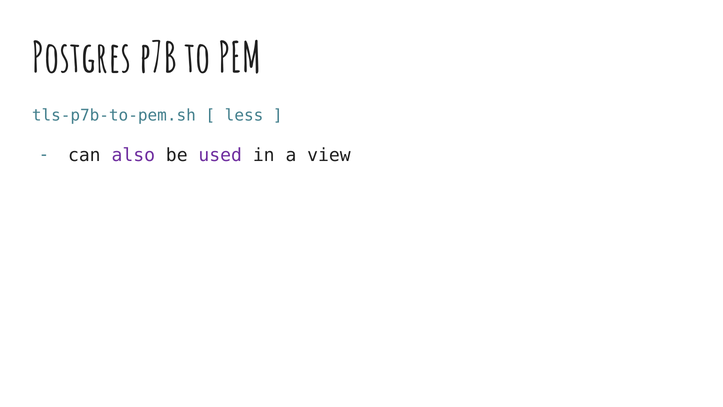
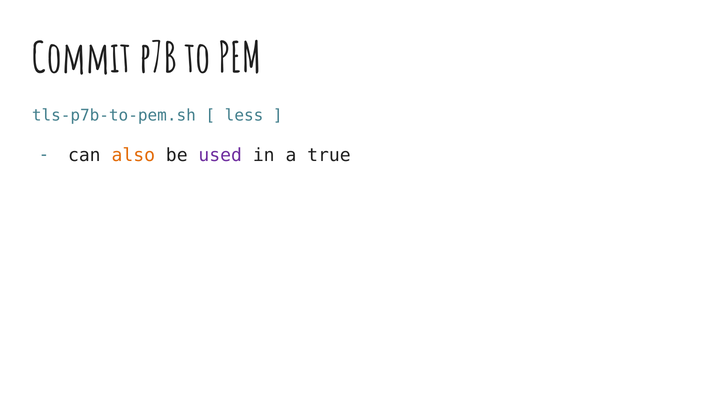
Postgres: Postgres -> Commit
also colour: purple -> orange
view: view -> true
